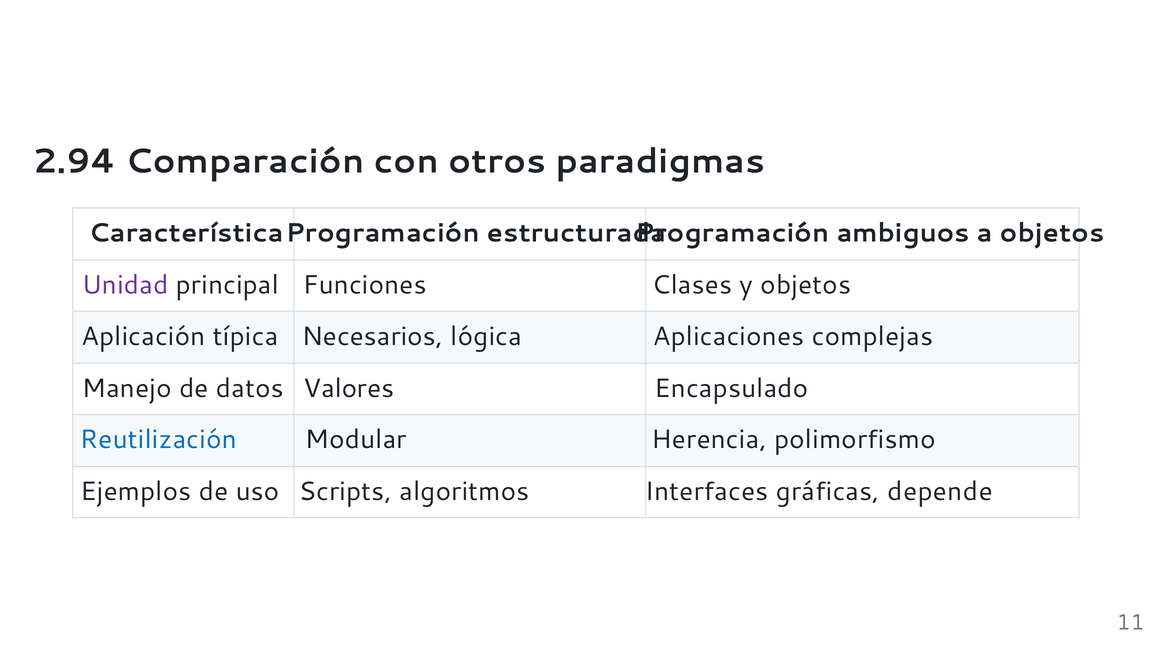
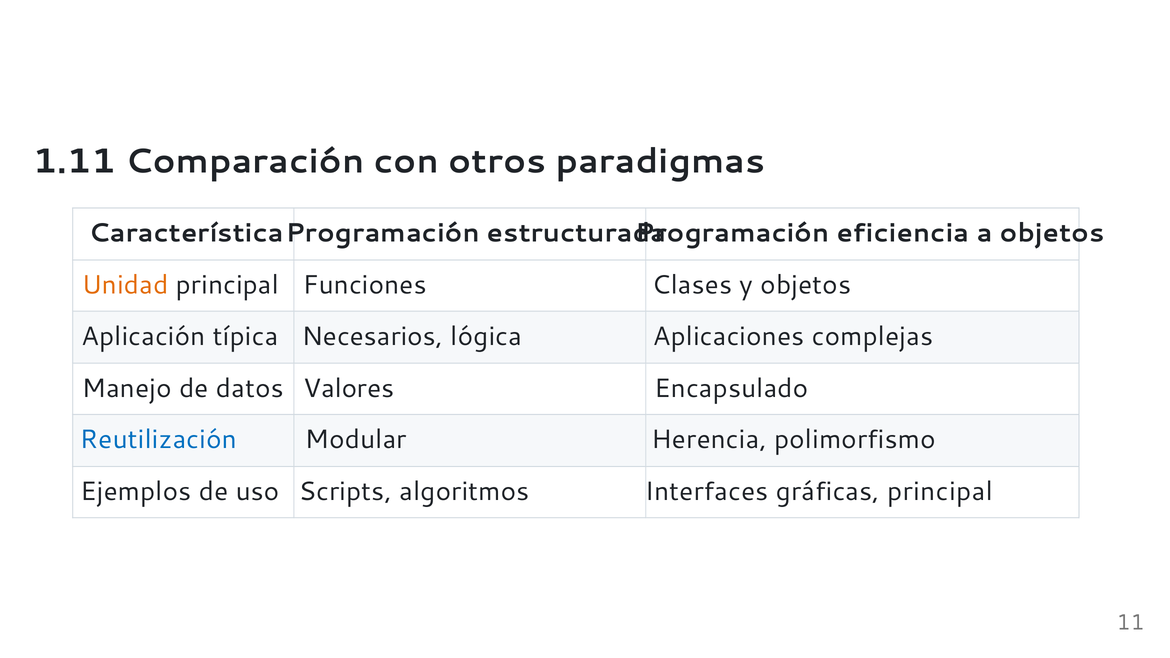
2.94: 2.94 -> 1.11
ambiguos: ambiguos -> eficiencia
Unidad colour: purple -> orange
gráficas depende: depende -> principal
